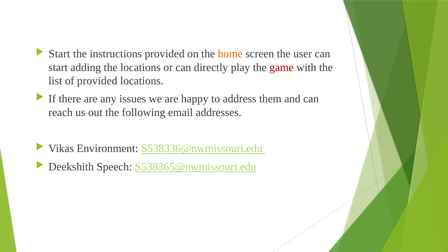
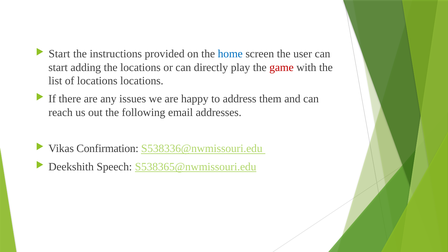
home colour: orange -> blue
of provided: provided -> locations
Environment: Environment -> Confirmation
